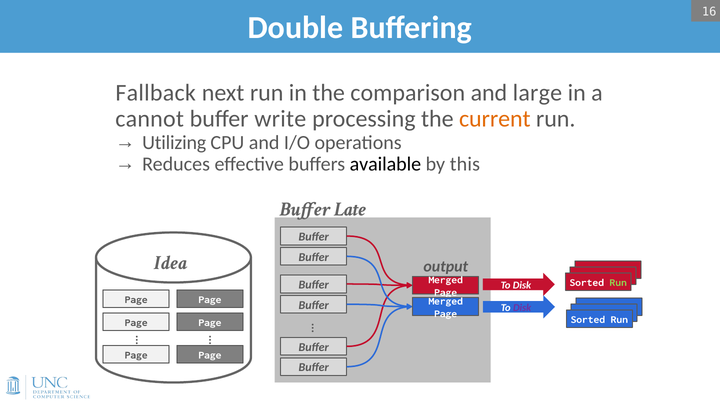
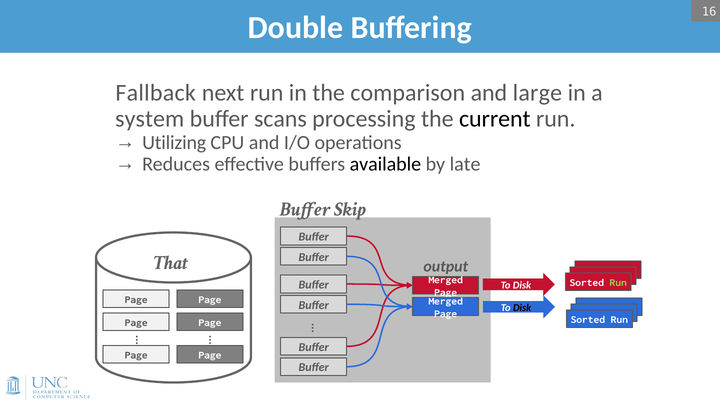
cannot: cannot -> system
write: write -> scans
current colour: orange -> black
this: this -> late
Late: Late -> Skip
Idea: Idea -> That
Disk at (522, 308) colour: purple -> black
